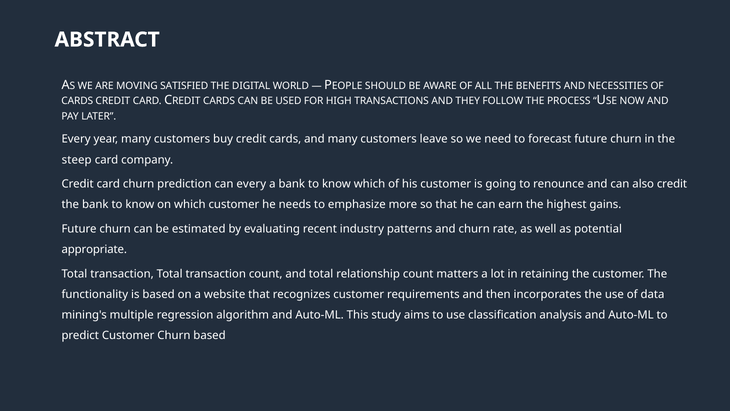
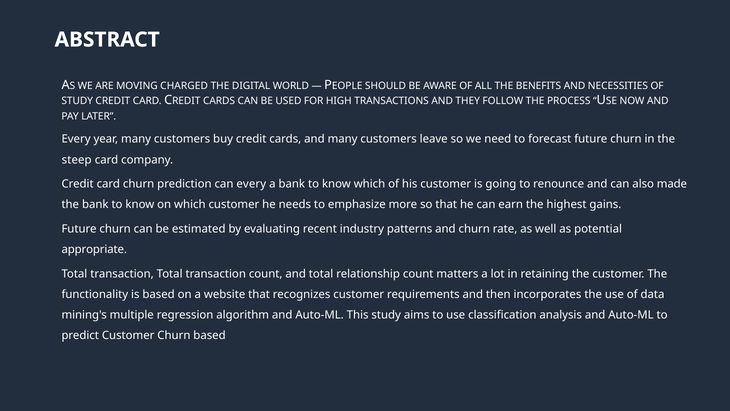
SATISFIED: SATISFIED -> CHARGED
CARDS at (77, 101): CARDS -> STUDY
also credit: credit -> made
